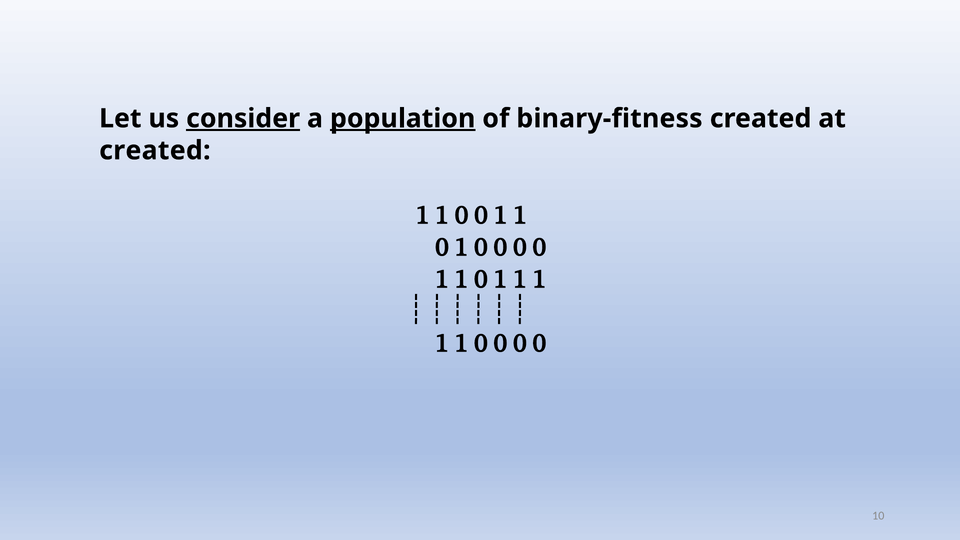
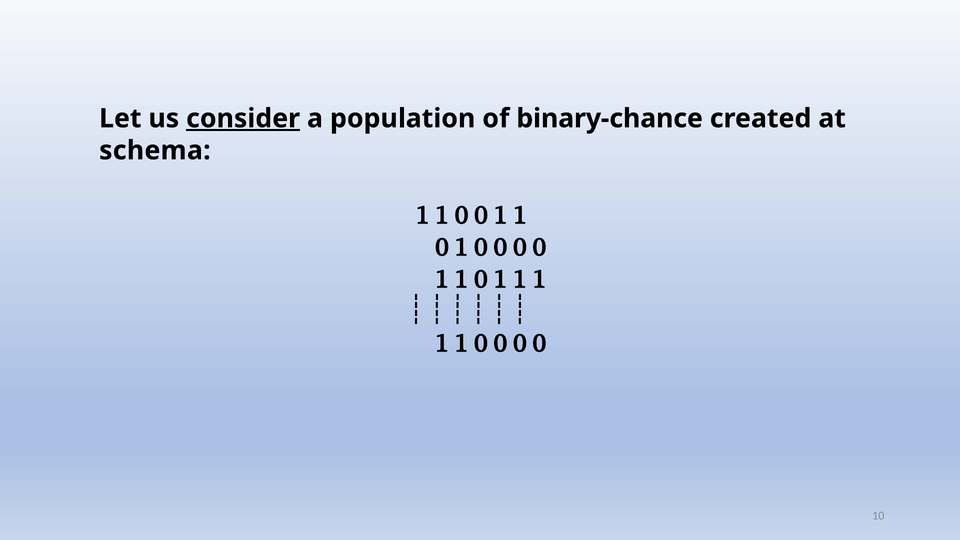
population underline: present -> none
binary-fitness: binary-fitness -> binary-chance
created at (155, 151): created -> schema
